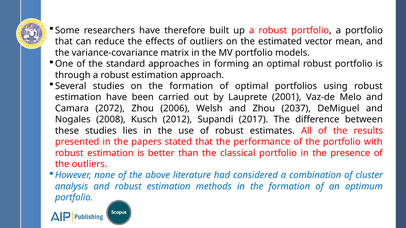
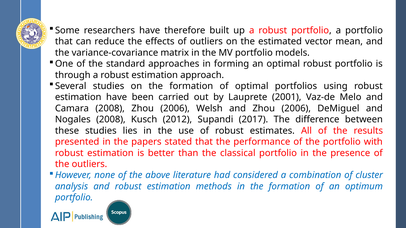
Camara 2072: 2072 -> 2008
and Zhou 2037: 2037 -> 2006
